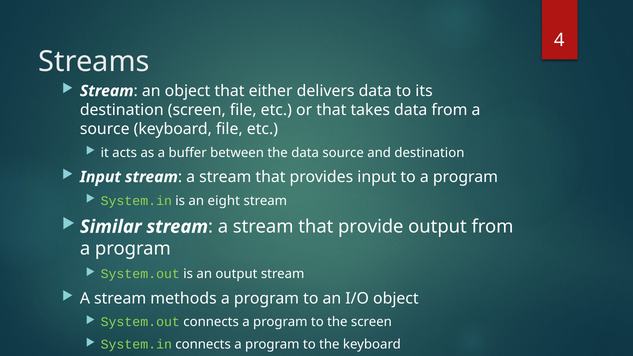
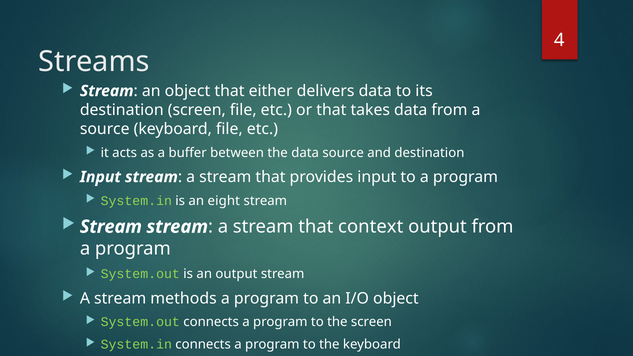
Similar at (111, 227): Similar -> Stream
provide: provide -> context
